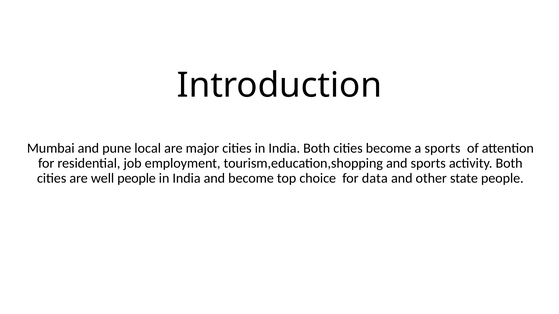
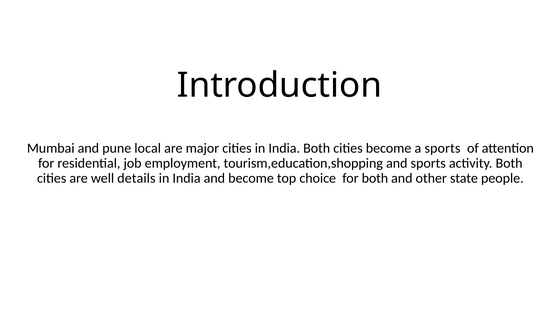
well people: people -> details
for data: data -> both
